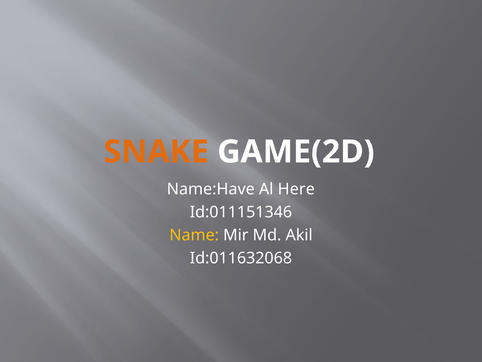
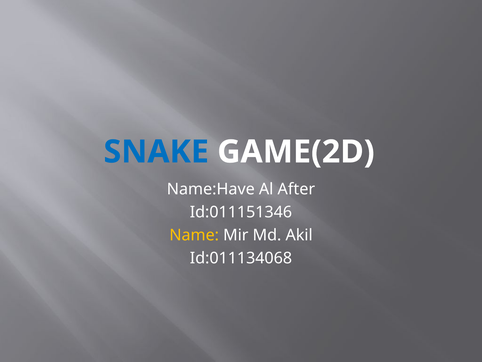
SNAKE colour: orange -> blue
Here: Here -> After
Id:011632068: Id:011632068 -> Id:011134068
